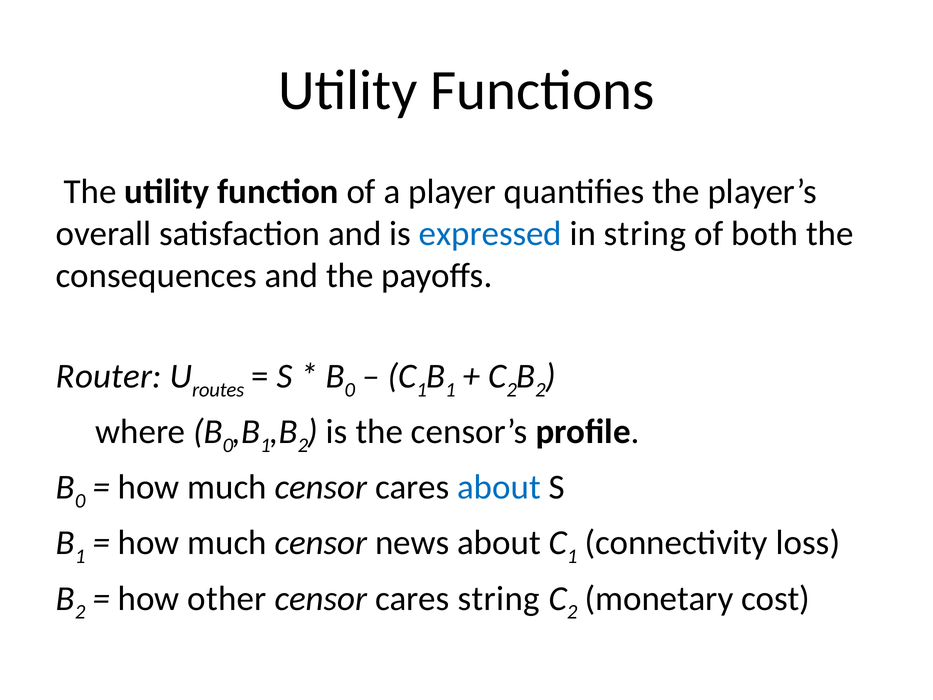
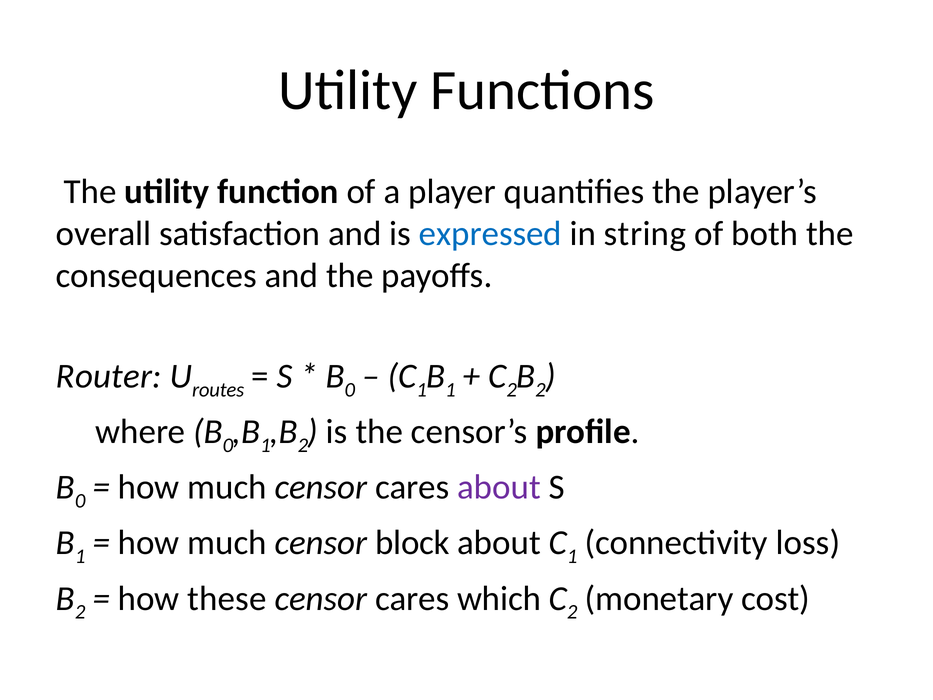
about at (499, 487) colour: blue -> purple
news: news -> block
other: other -> these
cares string: string -> which
